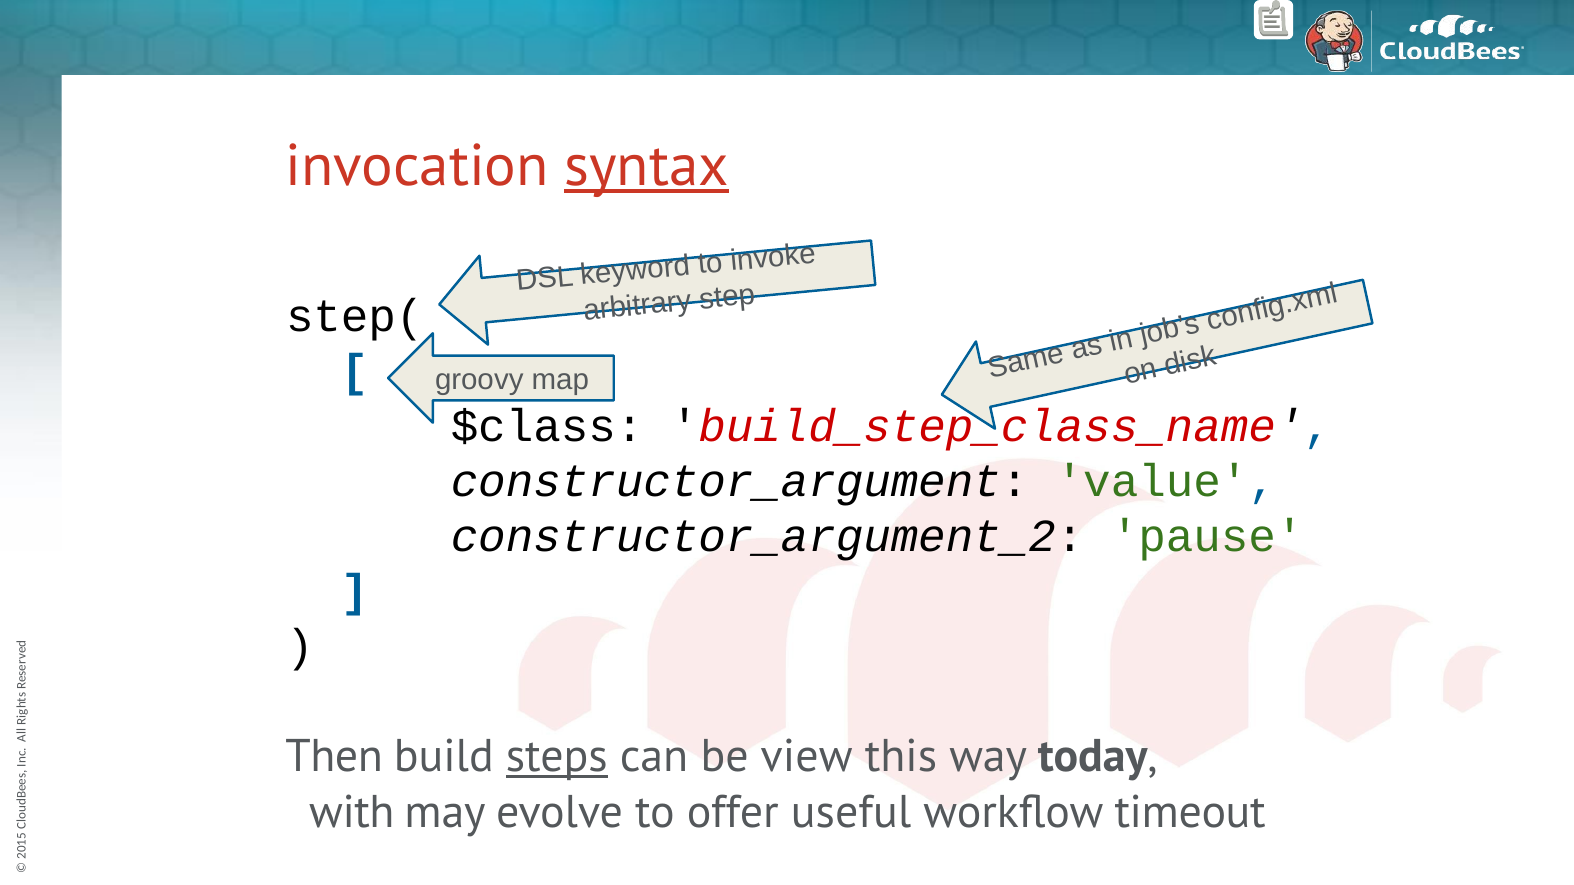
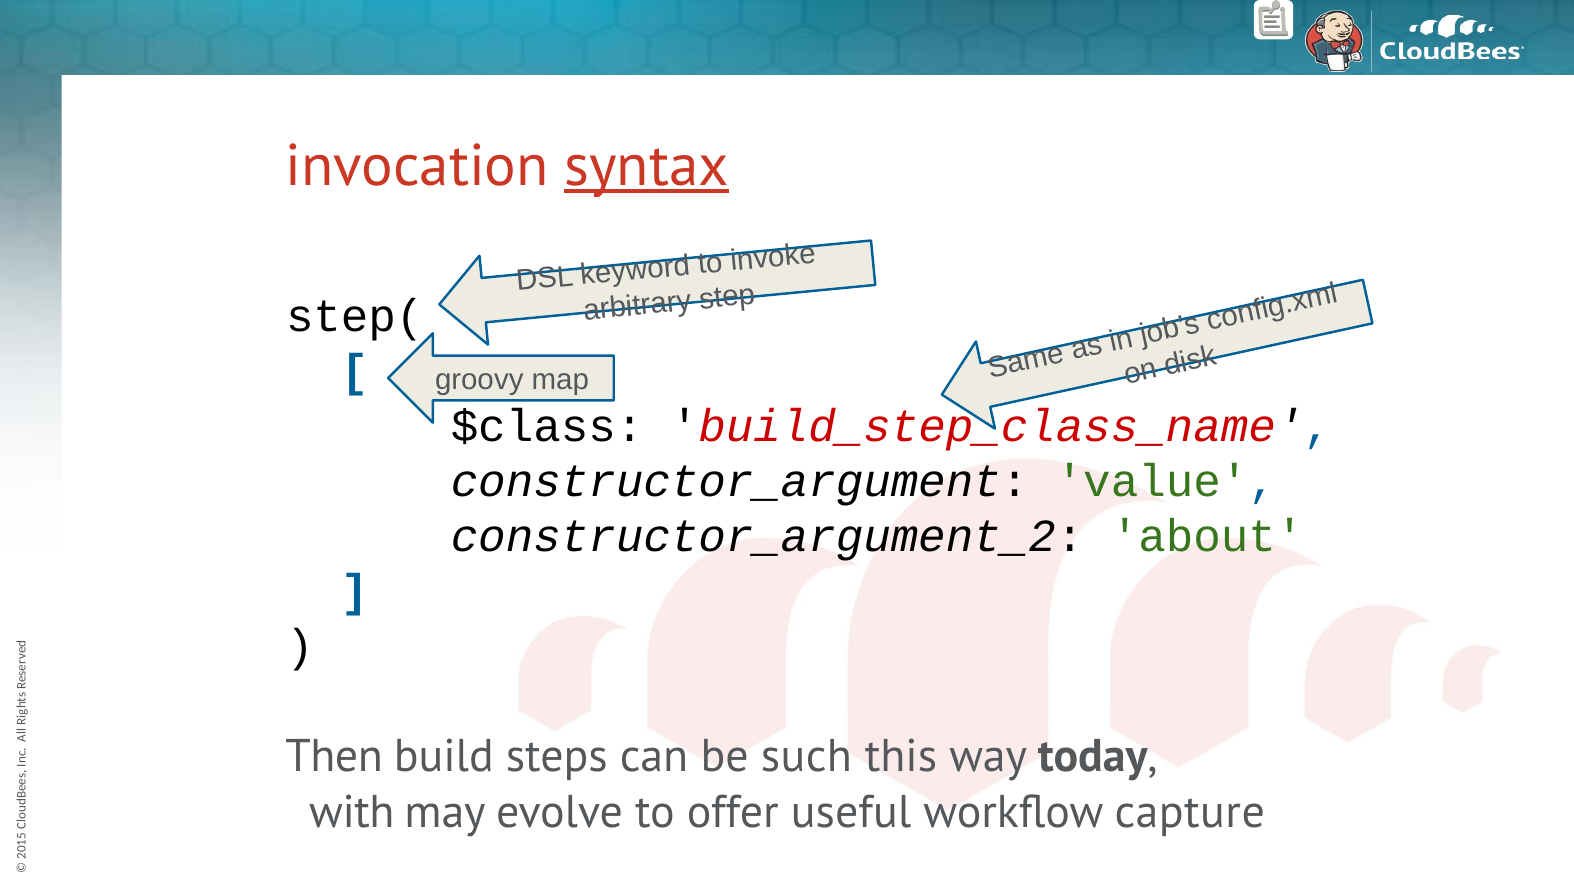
pause: pause -> about
steps underline: present -> none
view: view -> such
timeout: timeout -> capture
